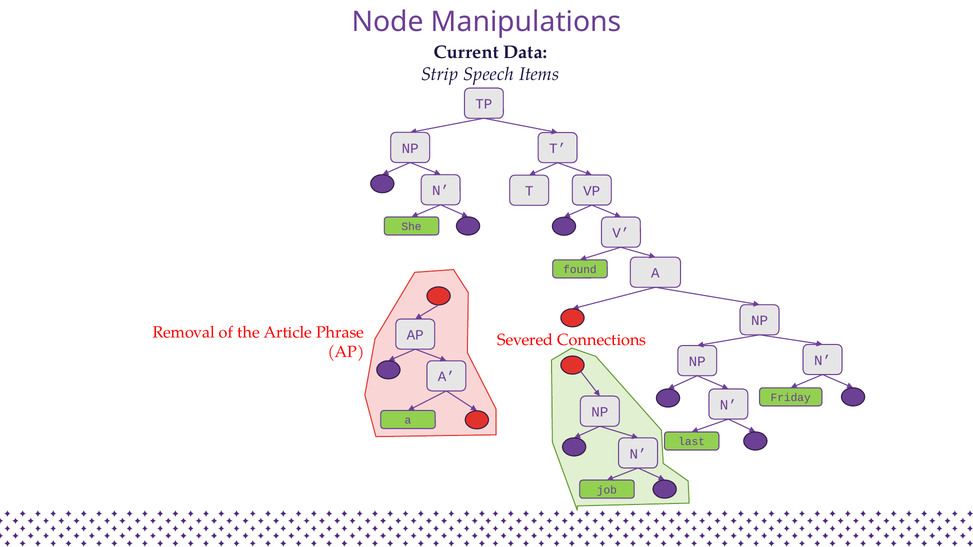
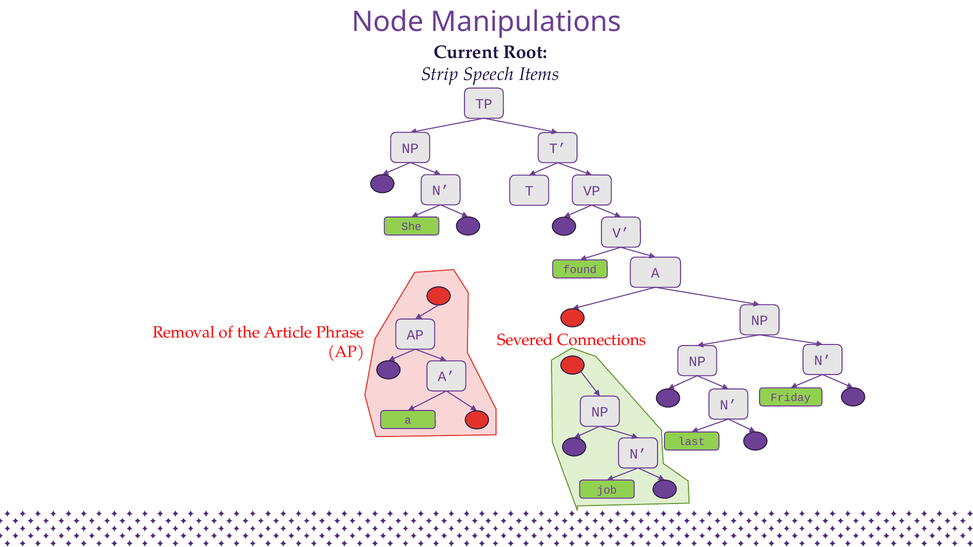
Data: Data -> Root
